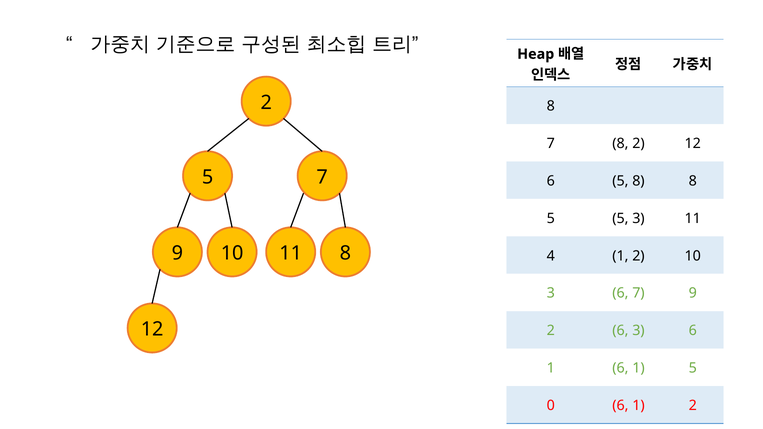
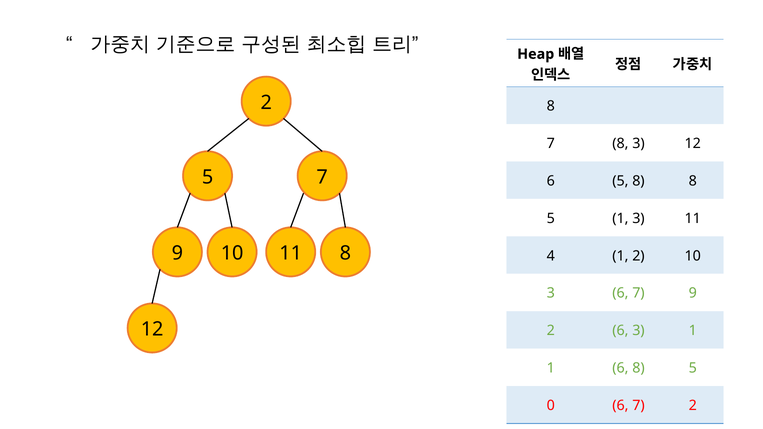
8 2: 2 -> 3
5 5: 5 -> 1
6 3 6: 6 -> 1
1 6 1: 1 -> 8
0 6 1: 1 -> 7
